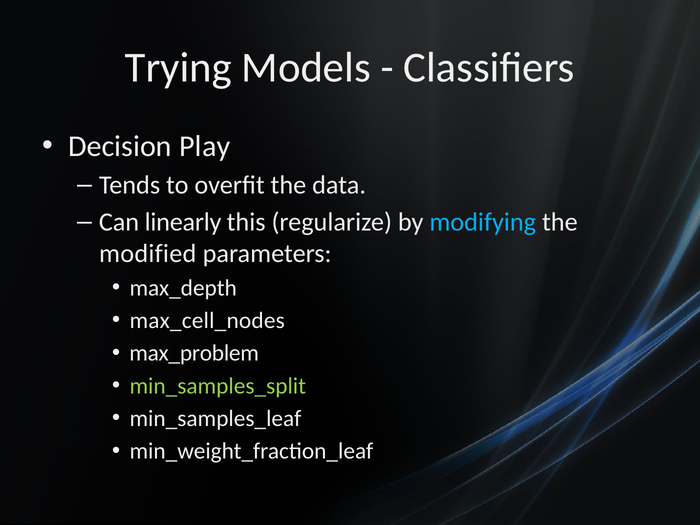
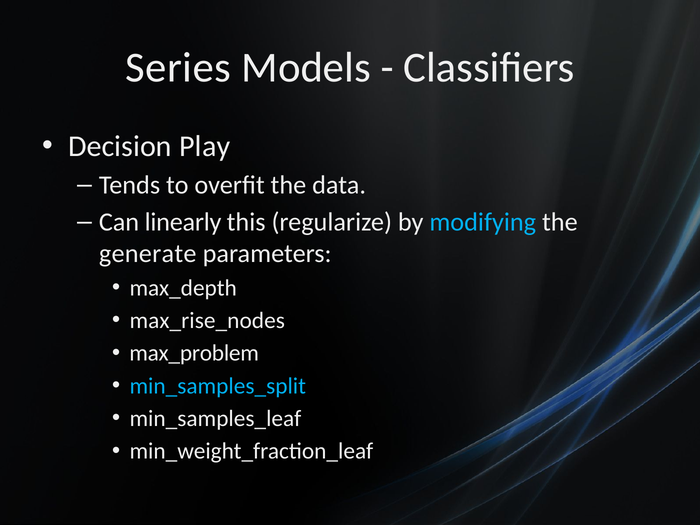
Trying: Trying -> Series
modified: modified -> generate
max_cell_nodes: max_cell_nodes -> max_rise_nodes
min_samples_split colour: light green -> light blue
